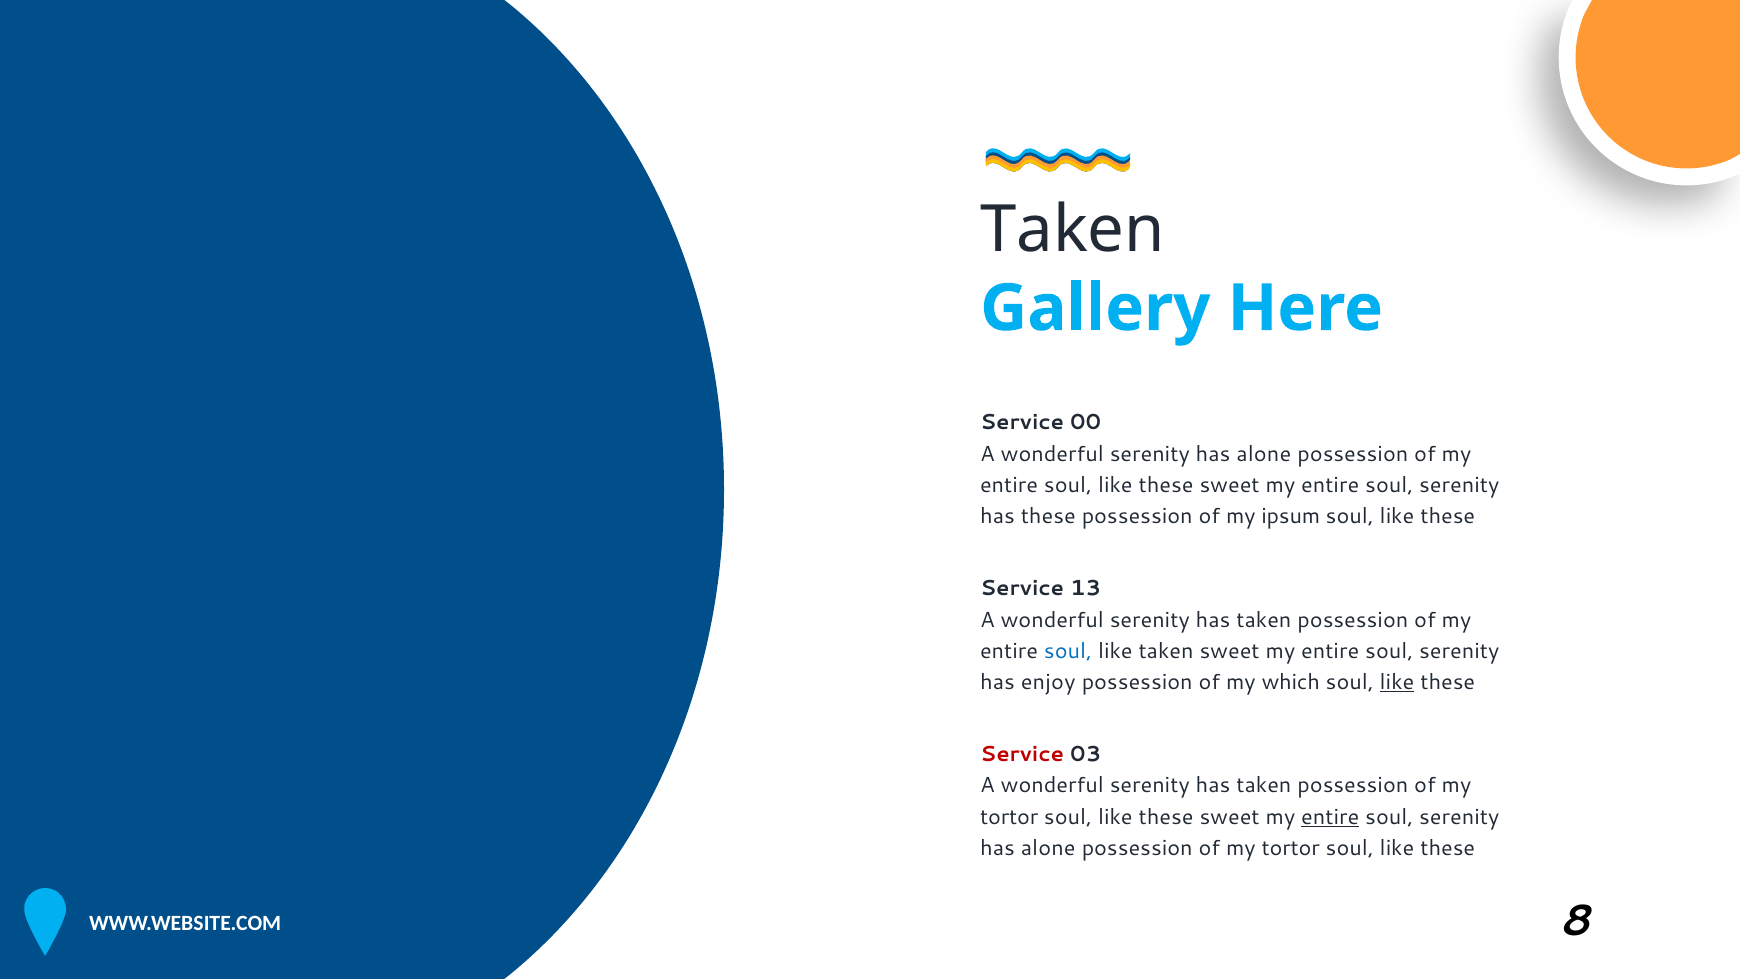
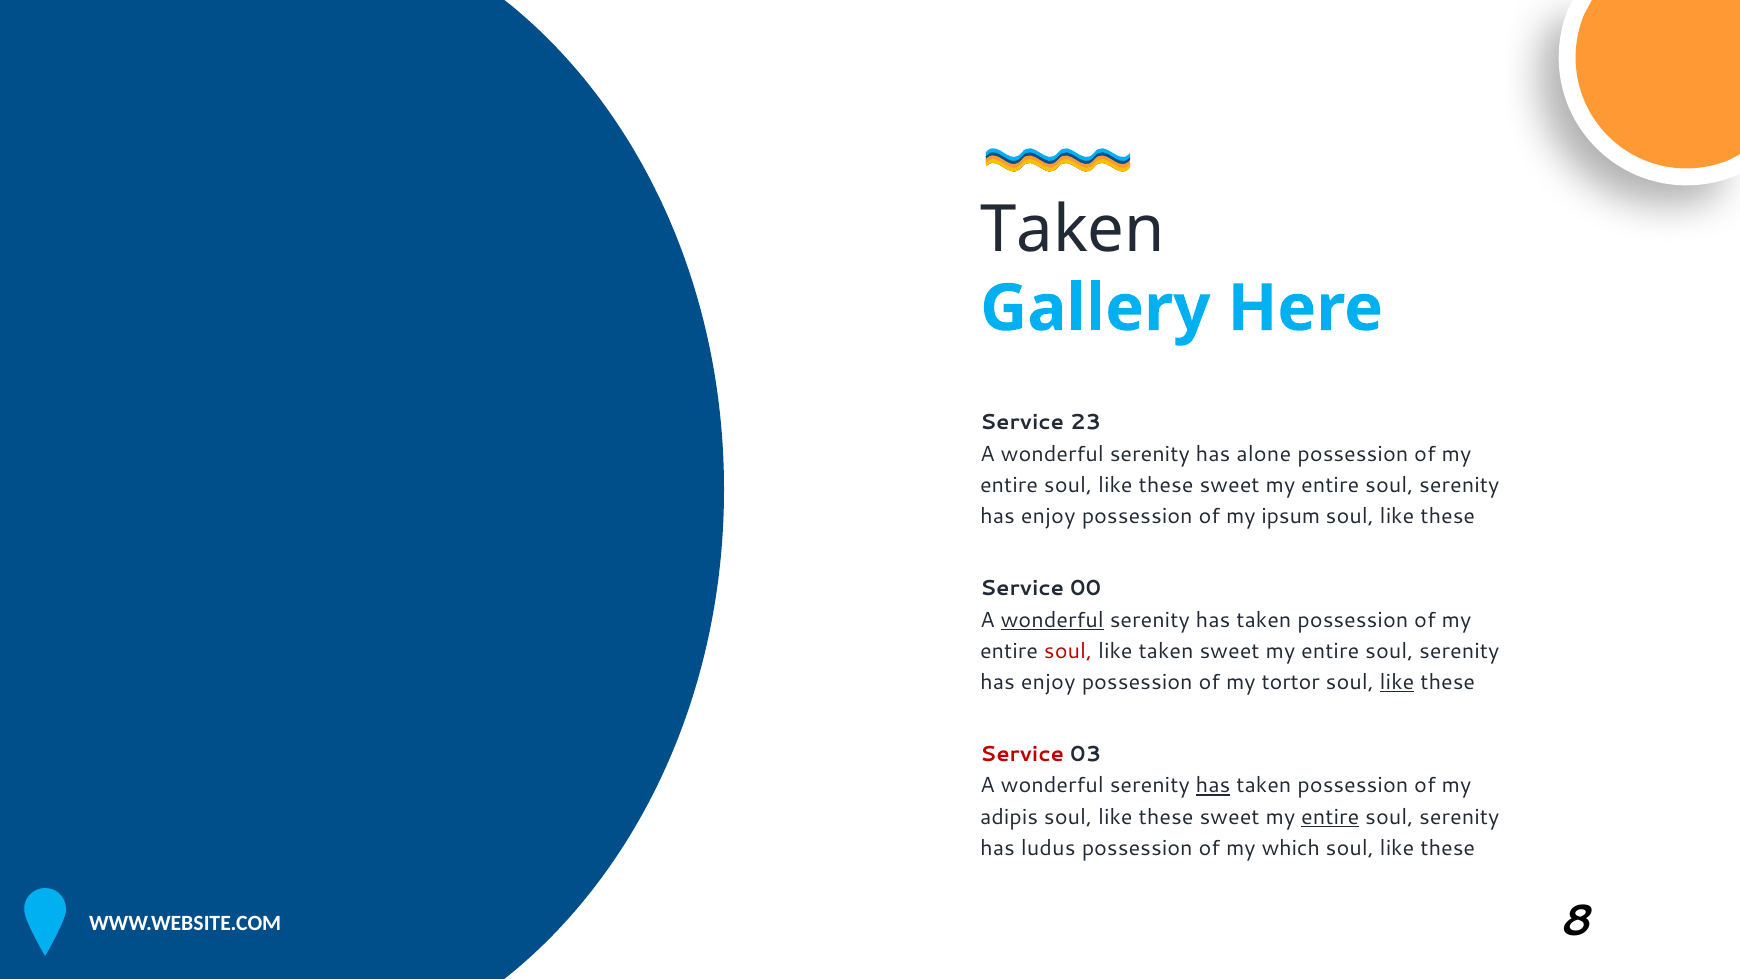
00: 00 -> 23
these at (1048, 516): these -> enjoy
13: 13 -> 00
wonderful at (1052, 620) underline: none -> present
soul at (1068, 651) colour: blue -> red
which: which -> tortor
has at (1213, 786) underline: none -> present
tortor at (1009, 817): tortor -> adipis
alone at (1048, 848): alone -> ludus
tortor at (1291, 848): tortor -> which
